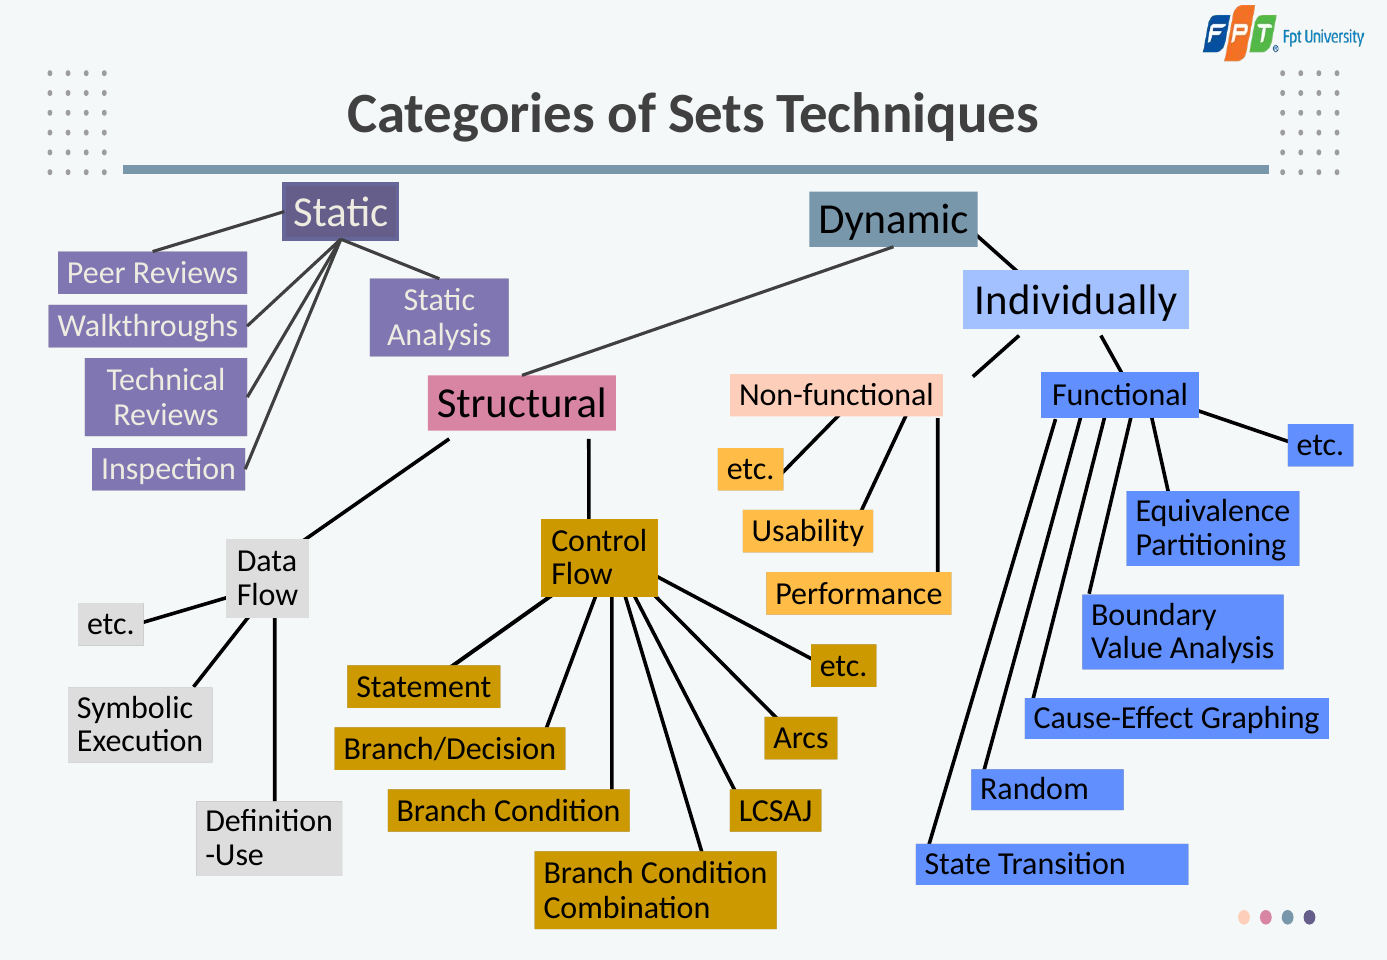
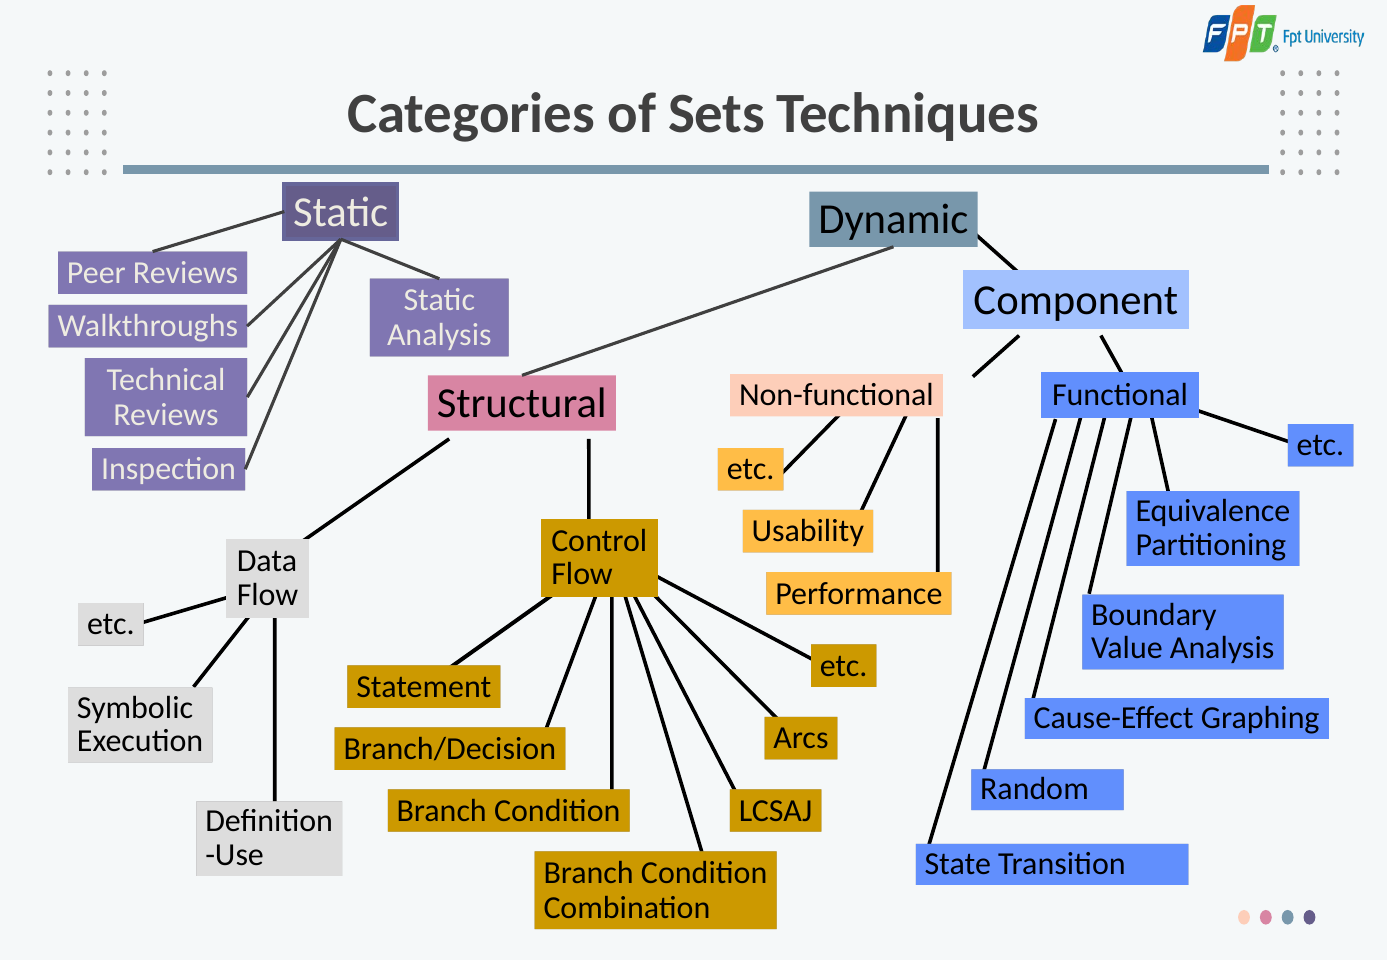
Individually: Individually -> Component
